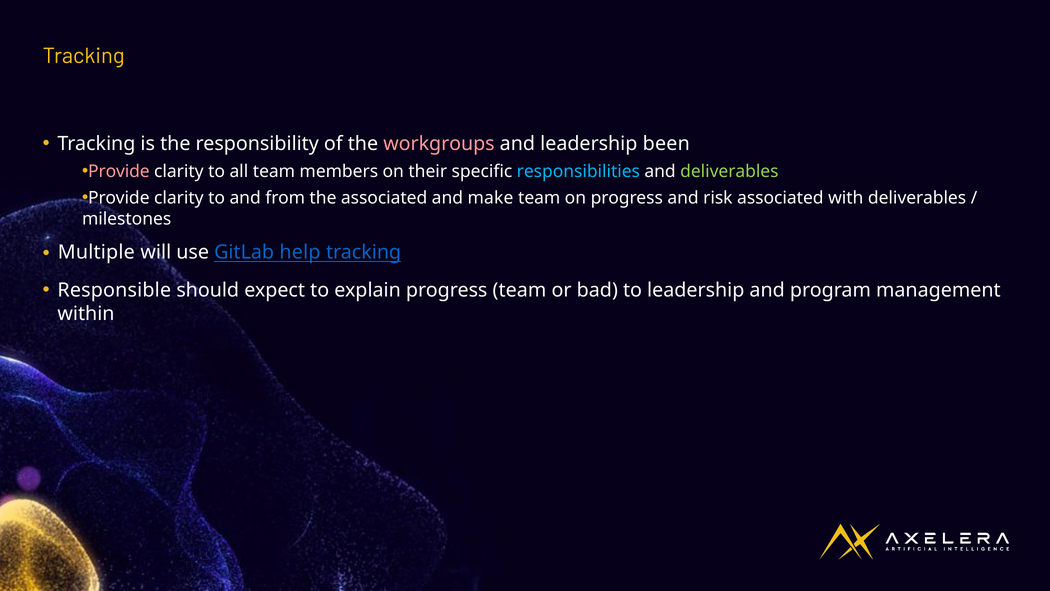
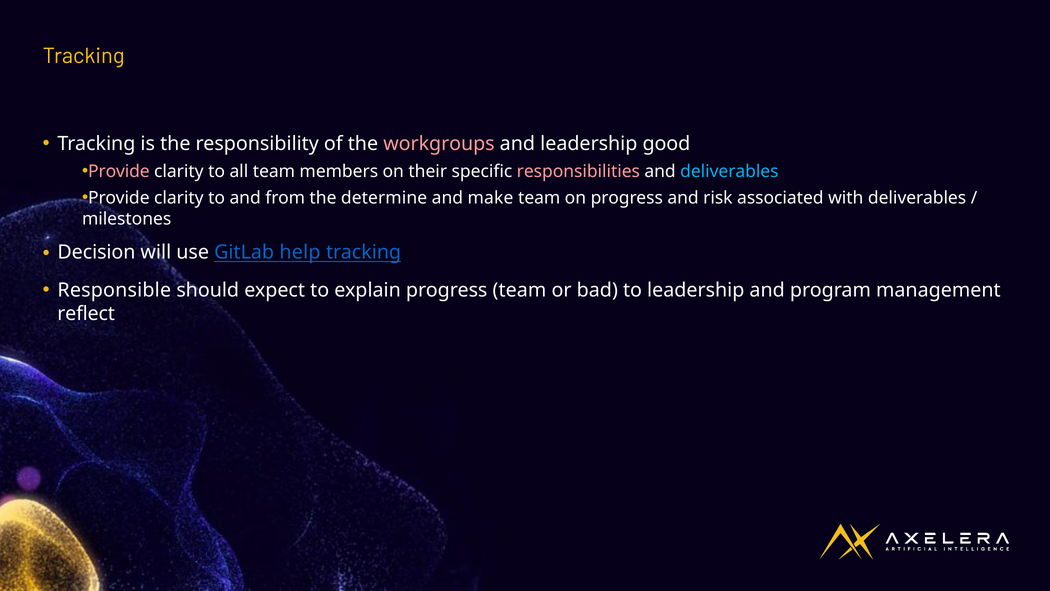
been: been -> good
responsibilities colour: light blue -> pink
deliverables at (729, 171) colour: light green -> light blue
the associated: associated -> determine
Multiple: Multiple -> Decision
within: within -> reflect
